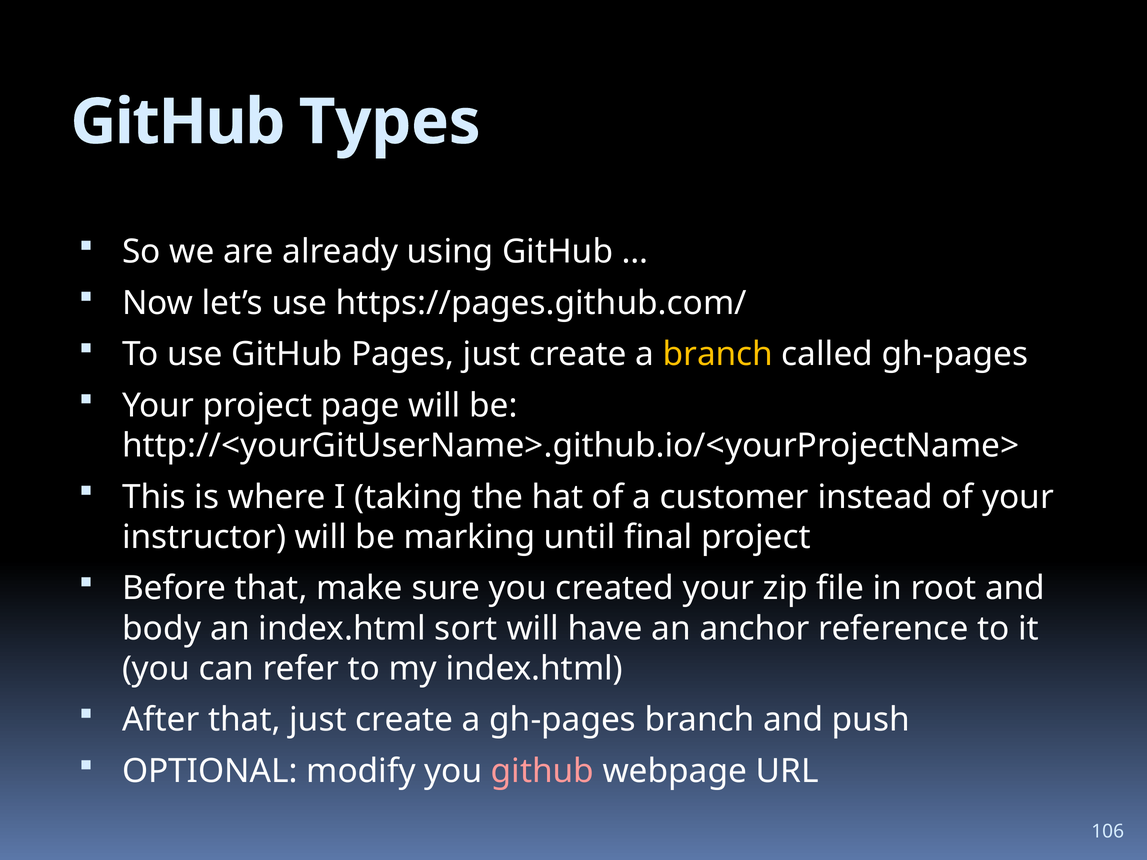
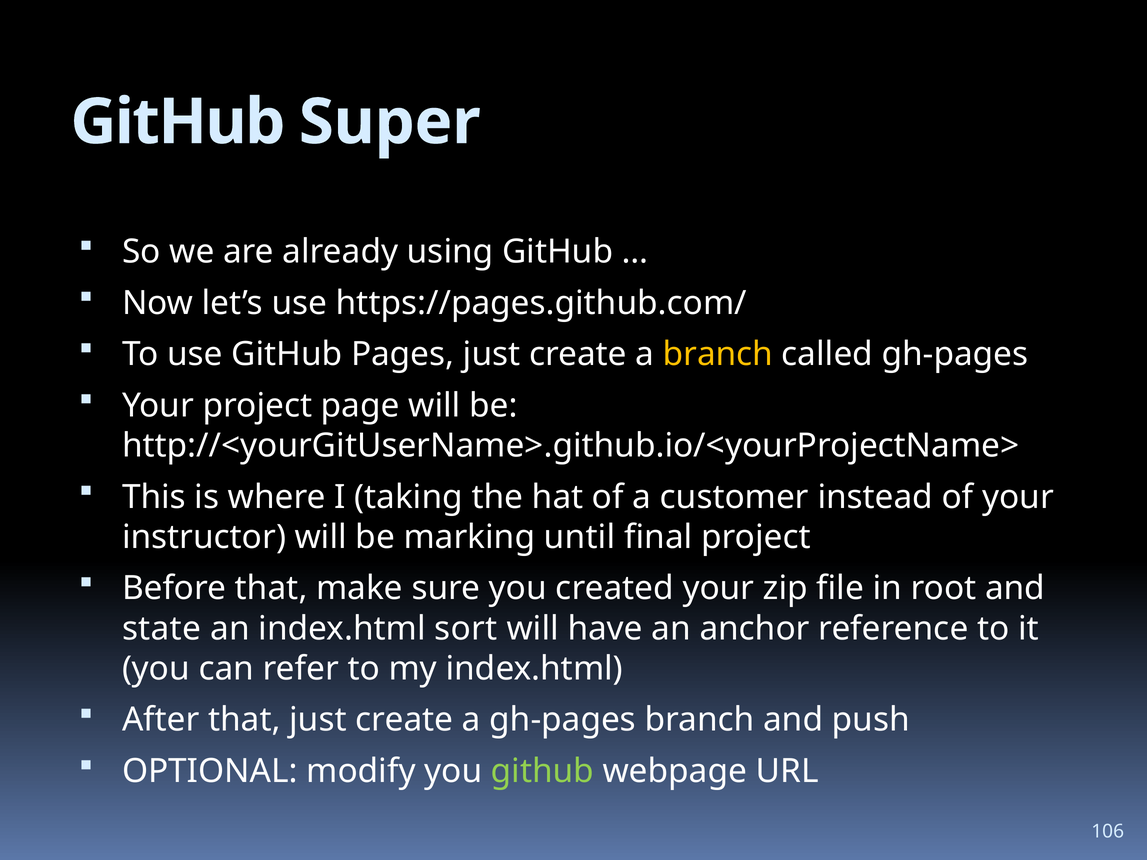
Types: Types -> Super
body: body -> state
github at (542, 771) colour: pink -> light green
